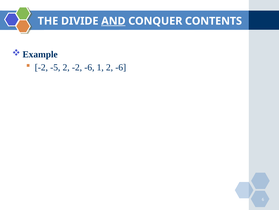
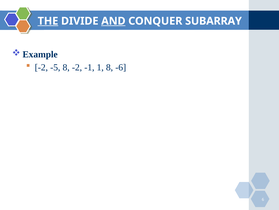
THE underline: none -> present
CONTENTS: CONTENTS -> SUBARRAY
-5 2: 2 -> 8
-2 -6: -6 -> -1
1 2: 2 -> 8
